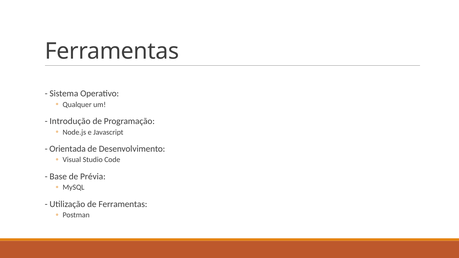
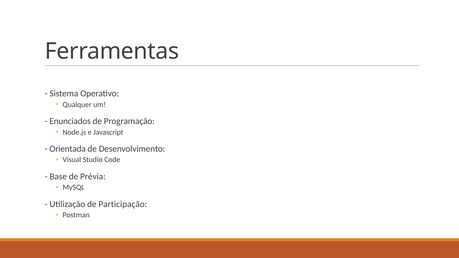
Introdução: Introdução -> Enunciados
de Ferramentas: Ferramentas -> Participação
